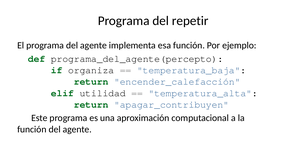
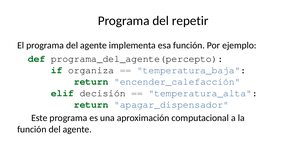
utilidad: utilidad -> decisión
apagar_contribuyen: apagar_contribuyen -> apagar_dispensador
